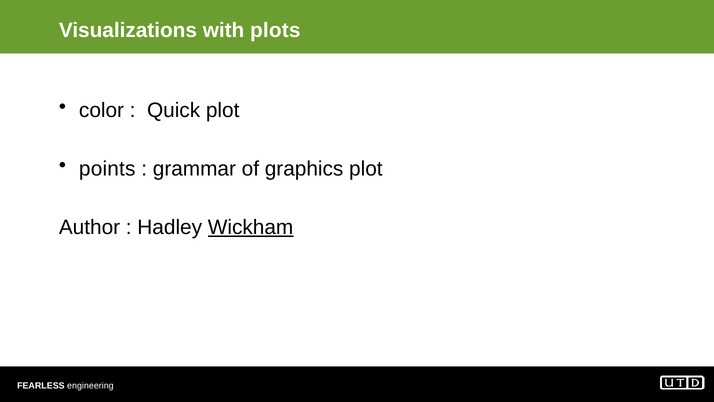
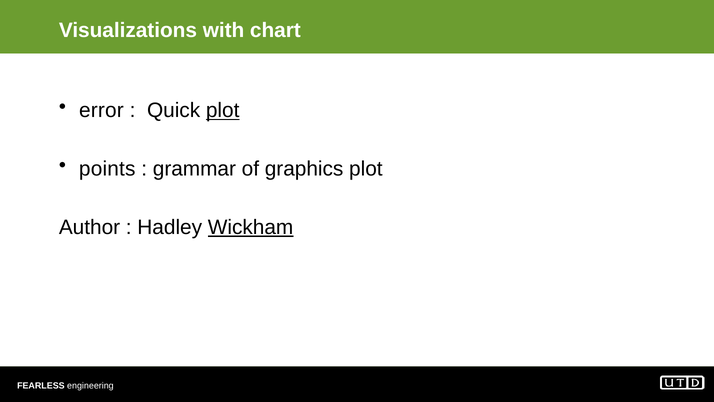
plots: plots -> chart
color: color -> error
plot at (223, 110) underline: none -> present
